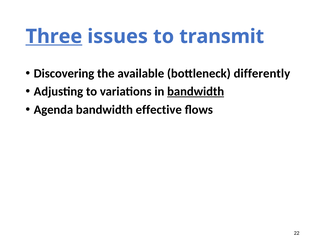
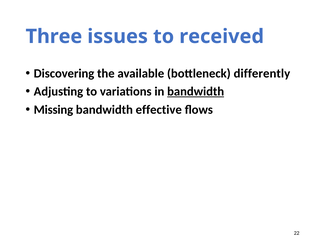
Three underline: present -> none
transmit: transmit -> received
Agenda: Agenda -> Missing
